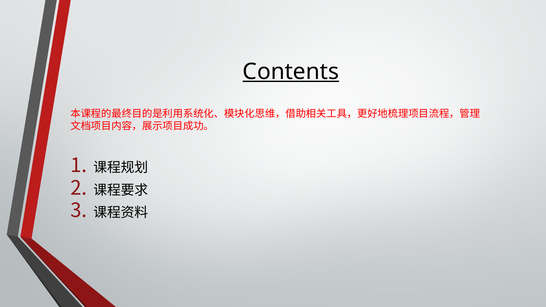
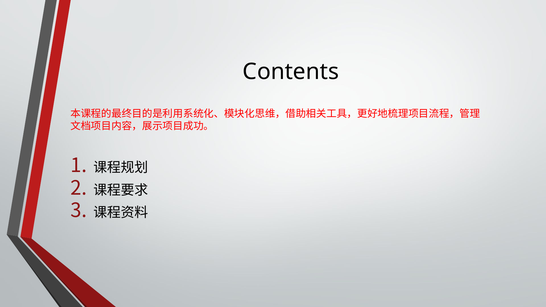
Contents underline: present -> none
